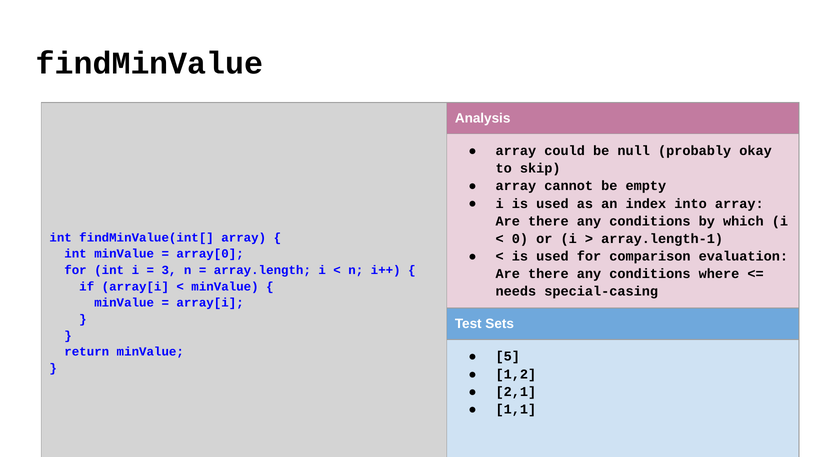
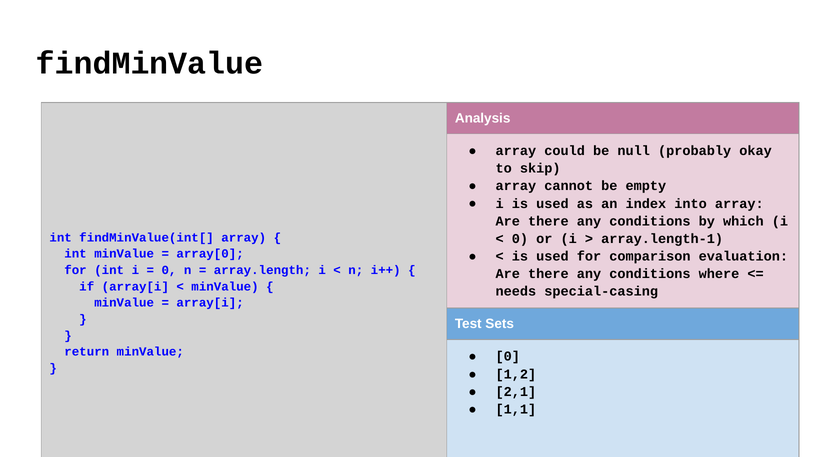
3 at (169, 270): 3 -> 0
5 at (508, 357): 5 -> 0
